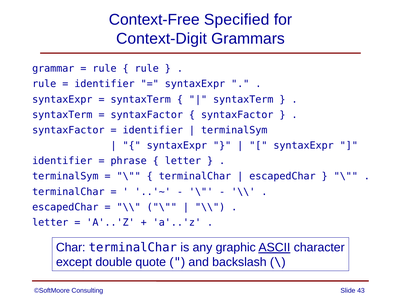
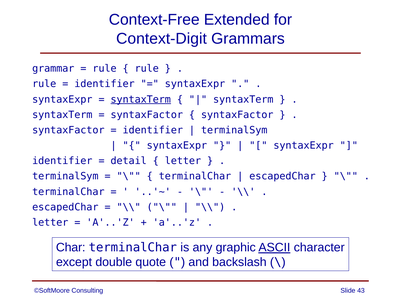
Specified: Specified -> Extended
syntaxTerm at (141, 99) underline: none -> present
phrase: phrase -> detail
